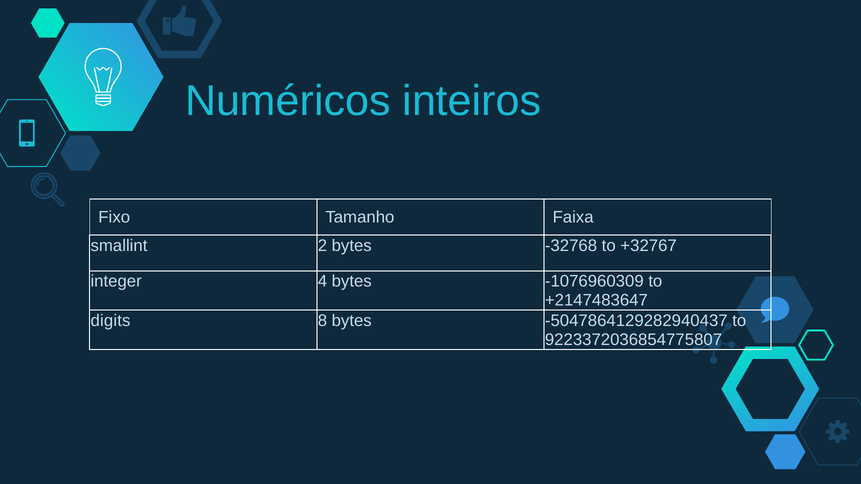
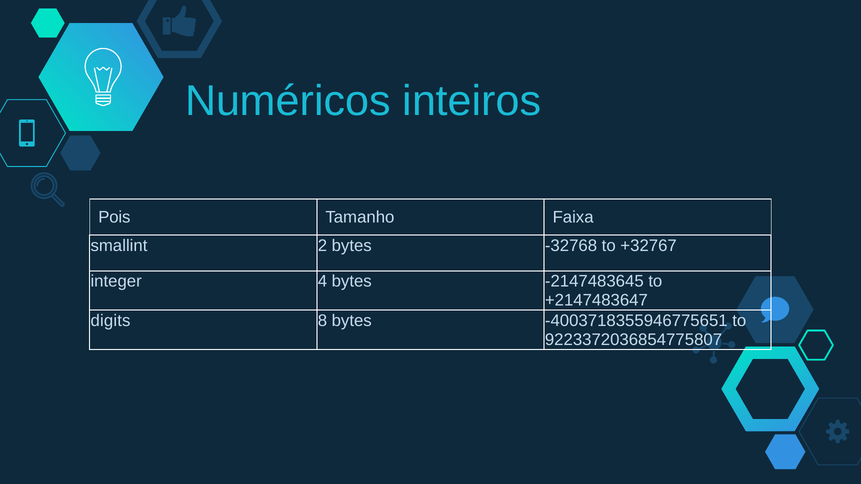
Fixo: Fixo -> Pois
-1076960309: -1076960309 -> -2147483645
-5047864129282940437: -5047864129282940437 -> -4003718355946775651
